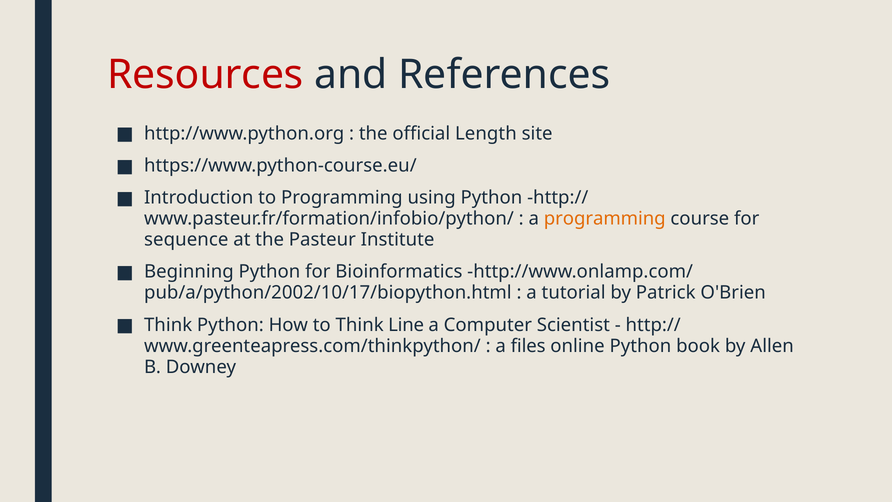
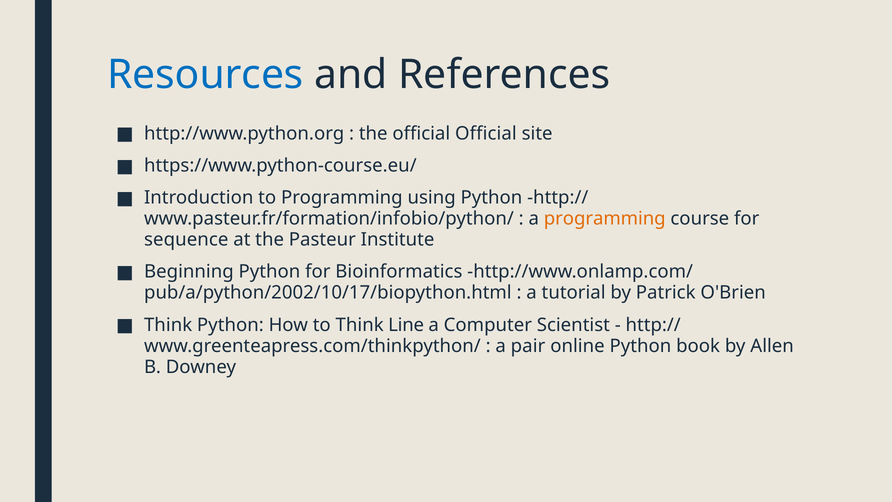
Resources colour: red -> blue
official Length: Length -> Official
files: files -> pair
